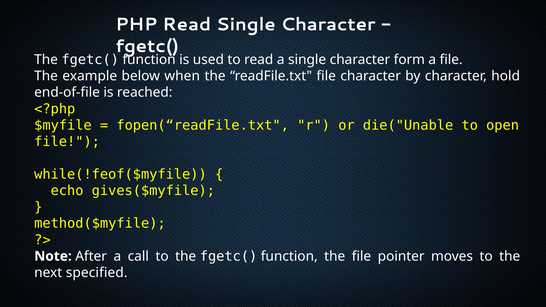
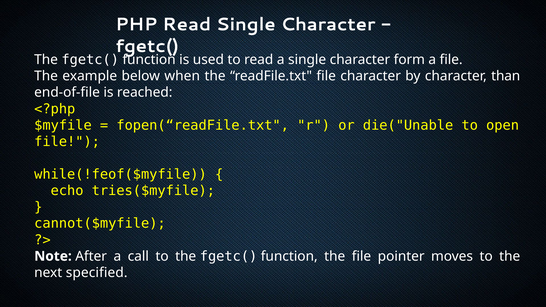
hold: hold -> than
gives($myfile: gives($myfile -> tries($myfile
method($myfile: method($myfile -> cannot($myfile
